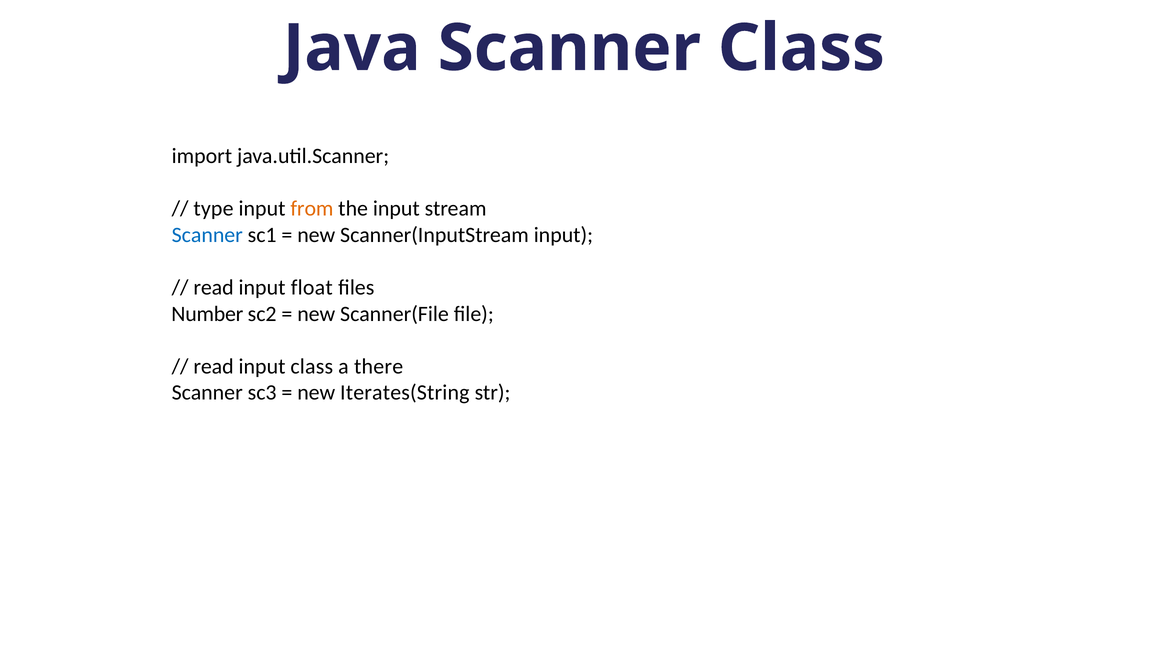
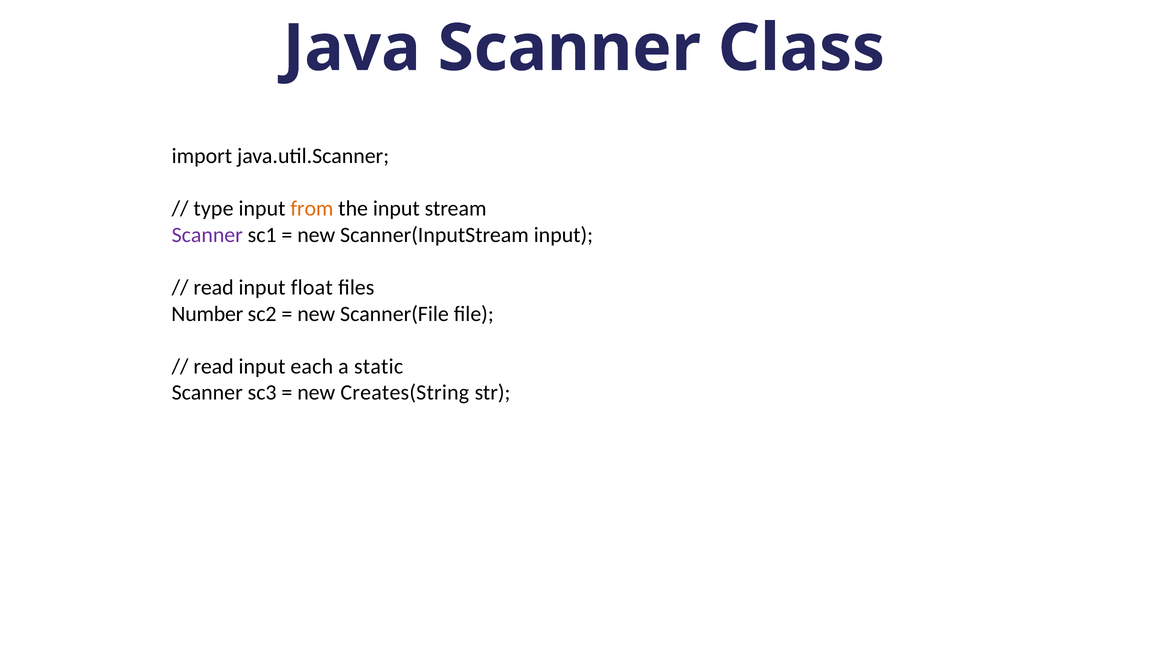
Scanner at (207, 235) colour: blue -> purple
input class: class -> each
there: there -> static
Iterates(String: Iterates(String -> Creates(String
